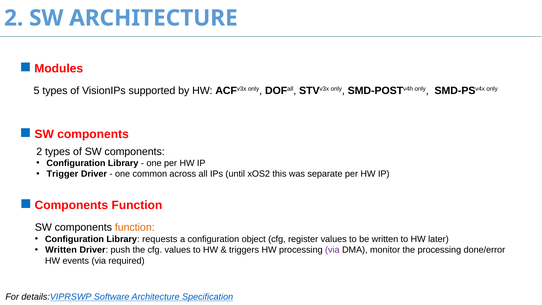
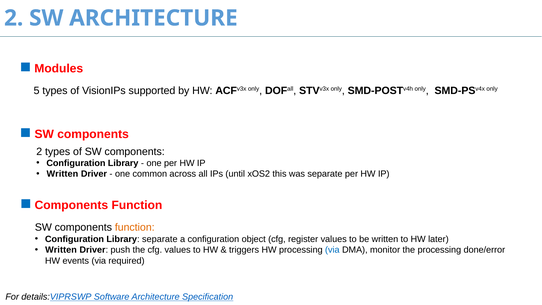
Trigger at (62, 174): Trigger -> Written
Library requests: requests -> separate
via at (332, 250) colour: purple -> blue
